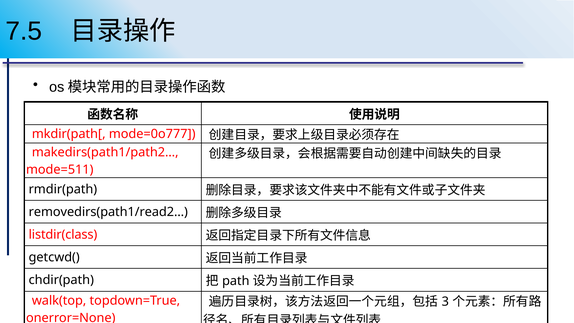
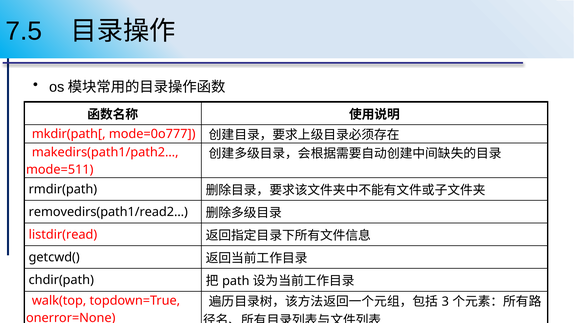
listdir(class: listdir(class -> listdir(read
